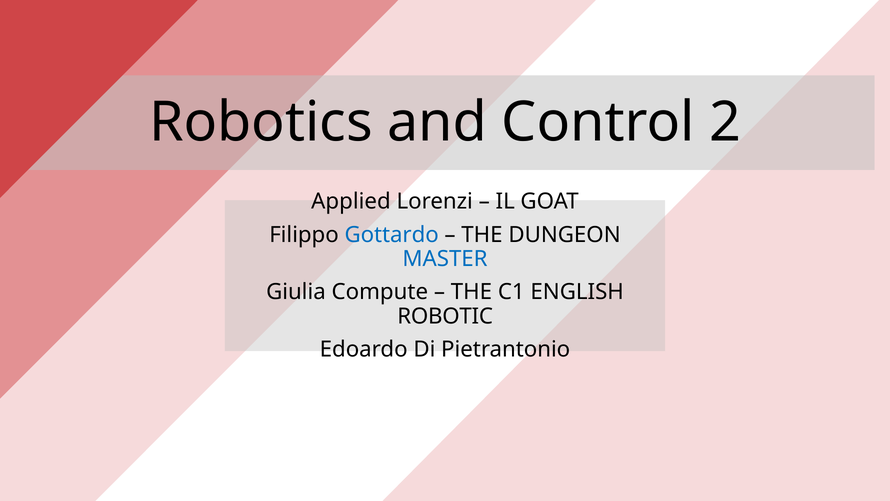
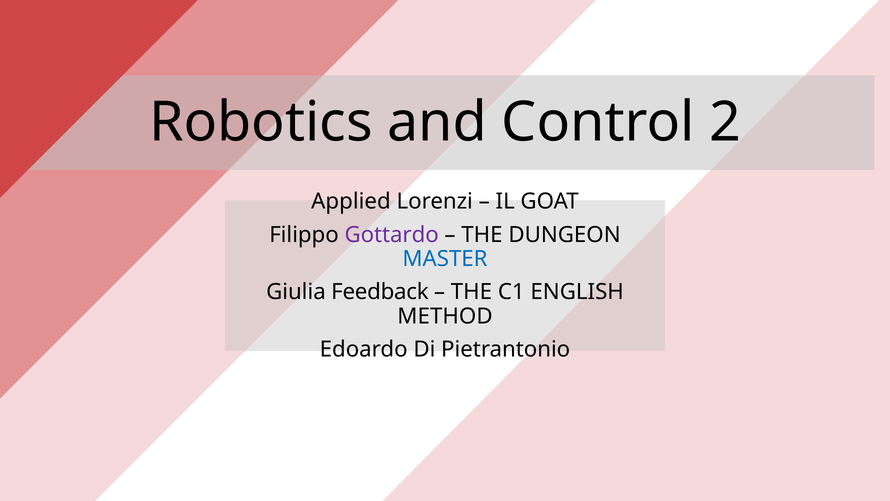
Gottardo colour: blue -> purple
Compute: Compute -> Feedback
ROBOTIC: ROBOTIC -> METHOD
